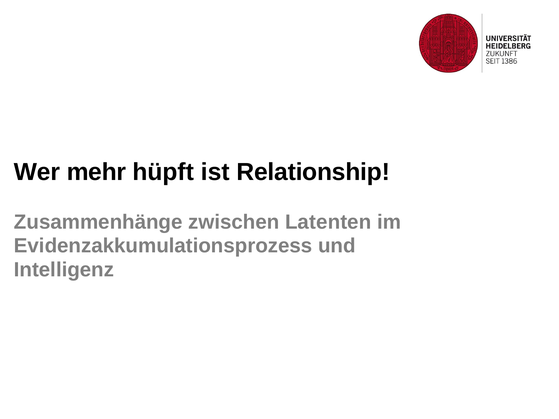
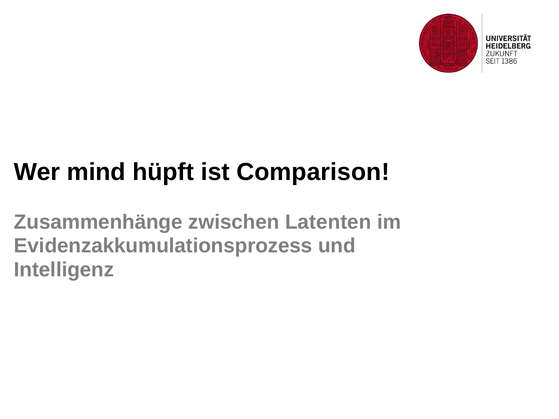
mehr: mehr -> mind
Relationship: Relationship -> Comparison
